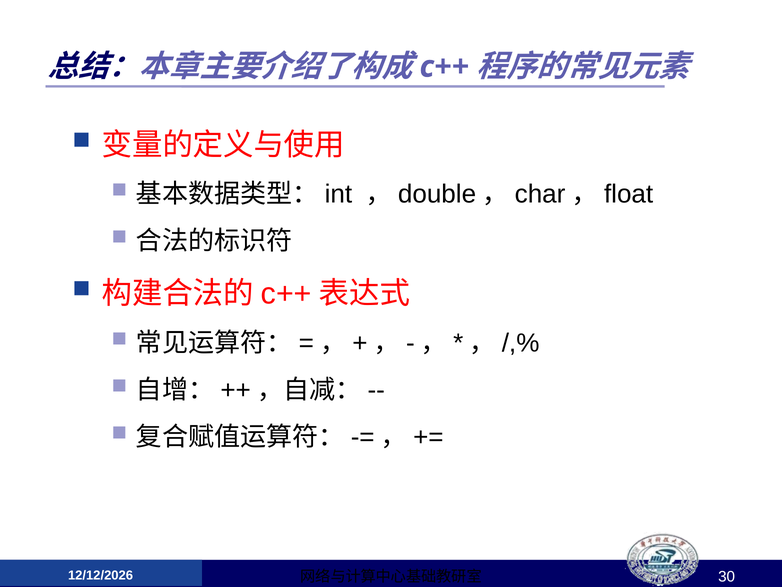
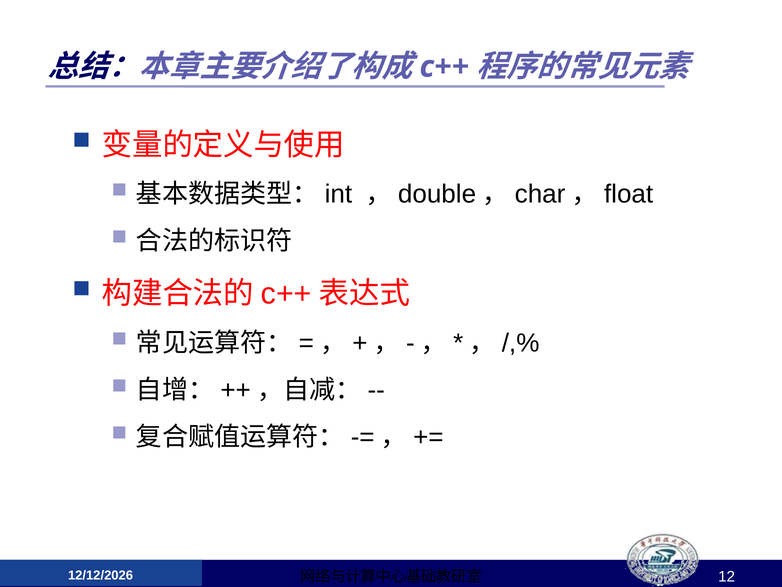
30: 30 -> 12
